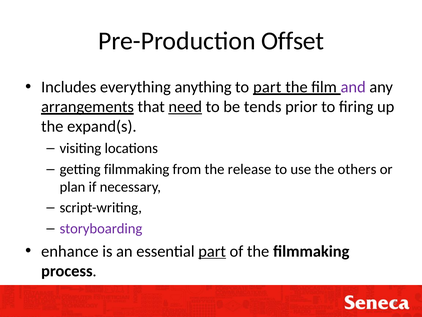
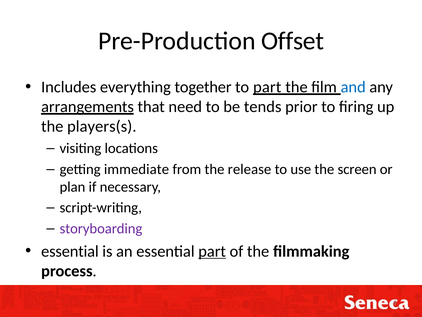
anything: anything -> together
and colour: purple -> blue
need underline: present -> none
expand(s: expand(s -> players(s
getting filmmaking: filmmaking -> immediate
others: others -> screen
enhance at (70, 251): enhance -> essential
